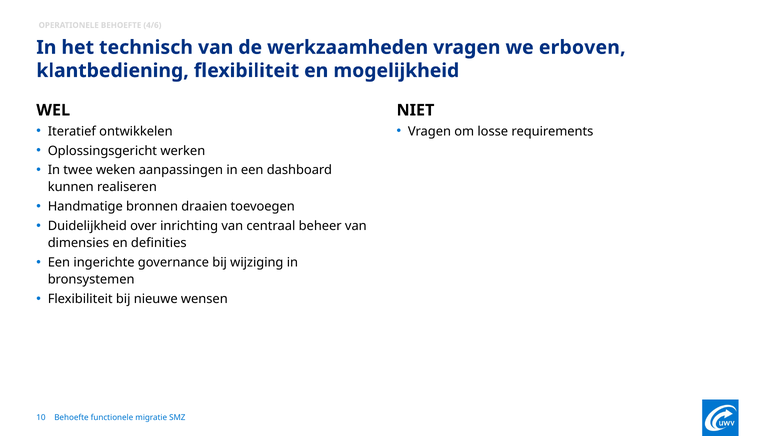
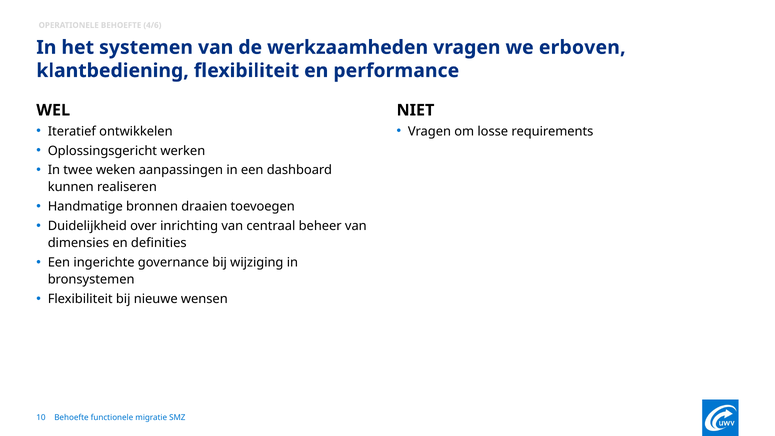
technisch: technisch -> systemen
mogelijkheid: mogelijkheid -> performance
